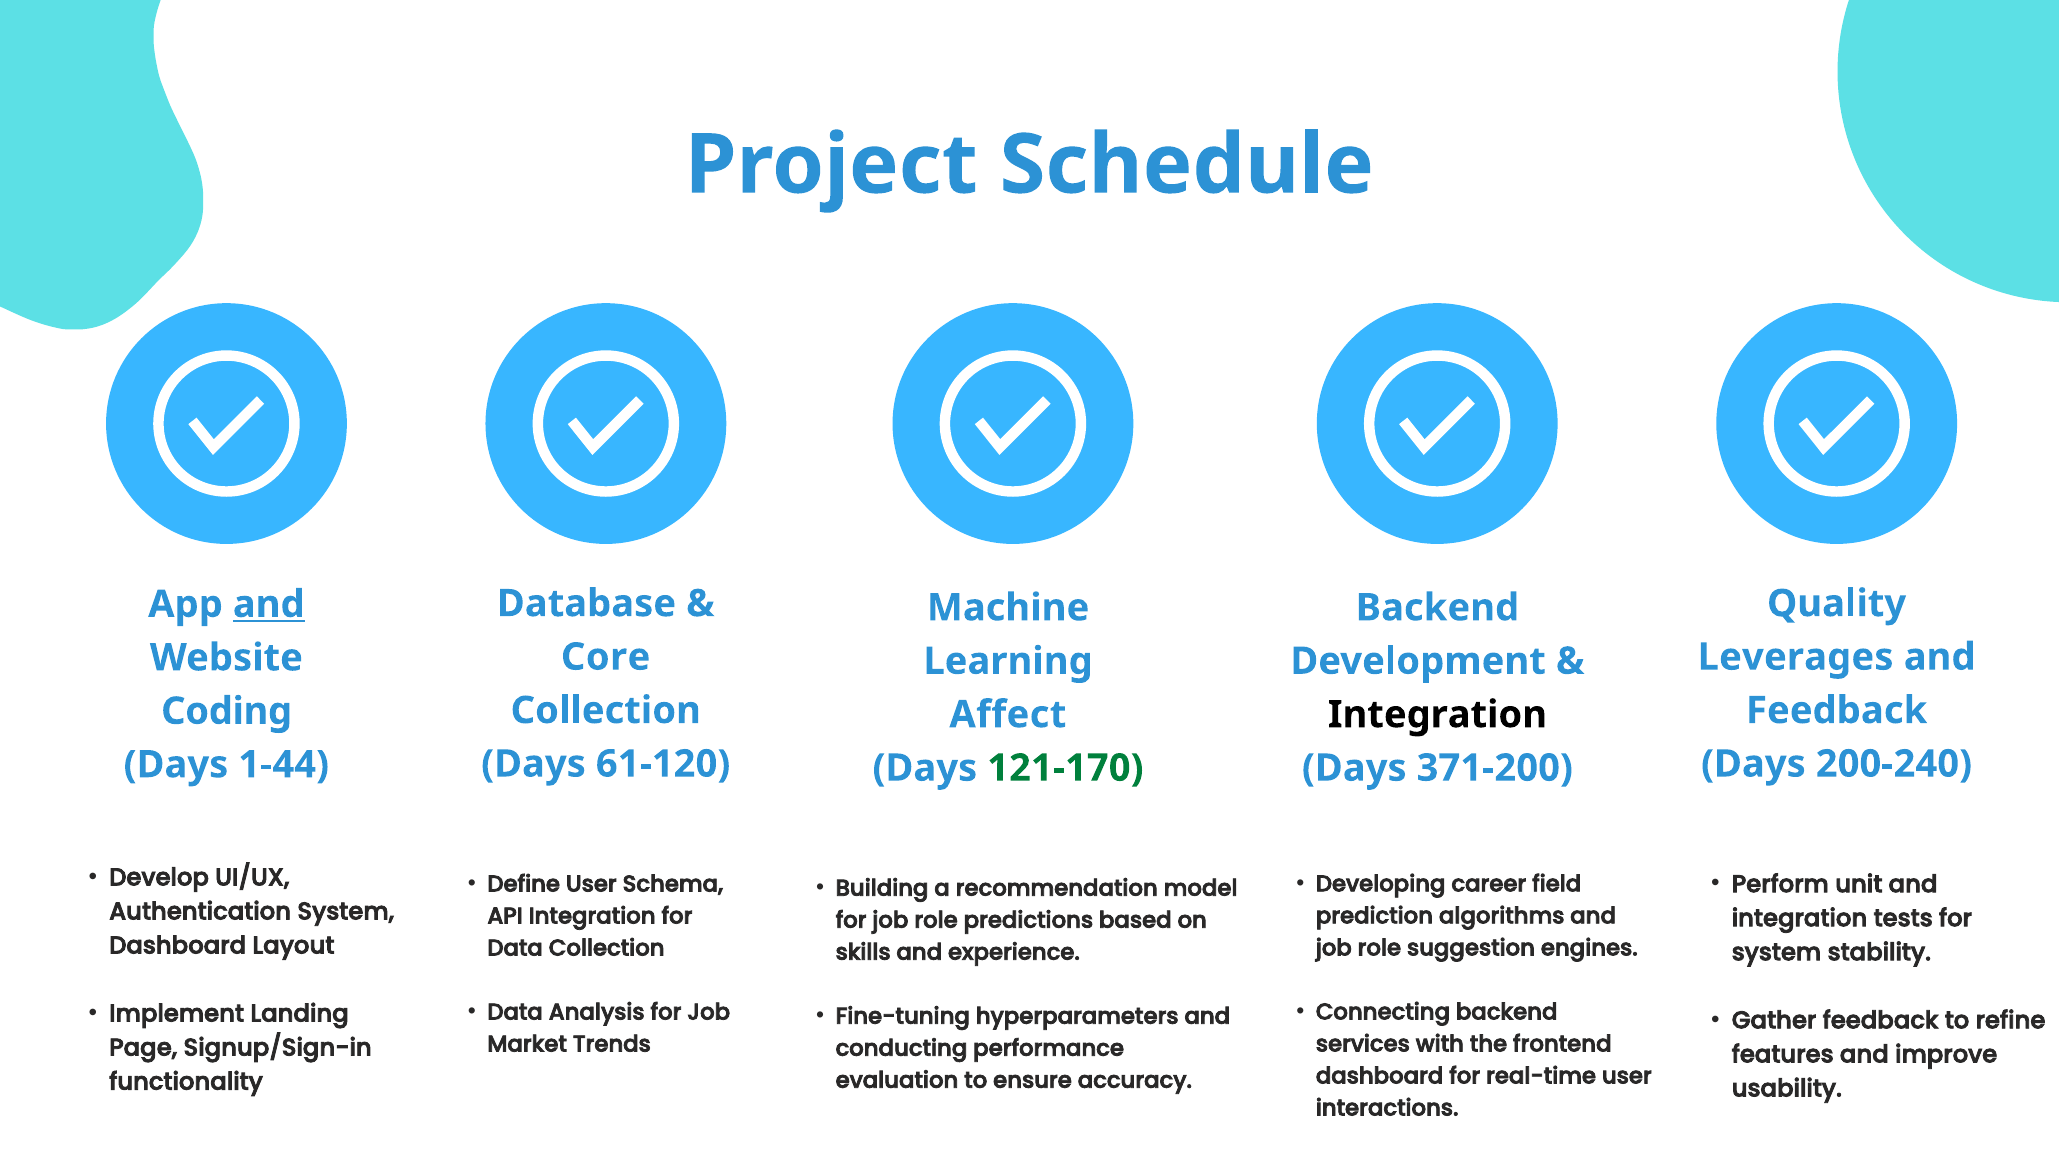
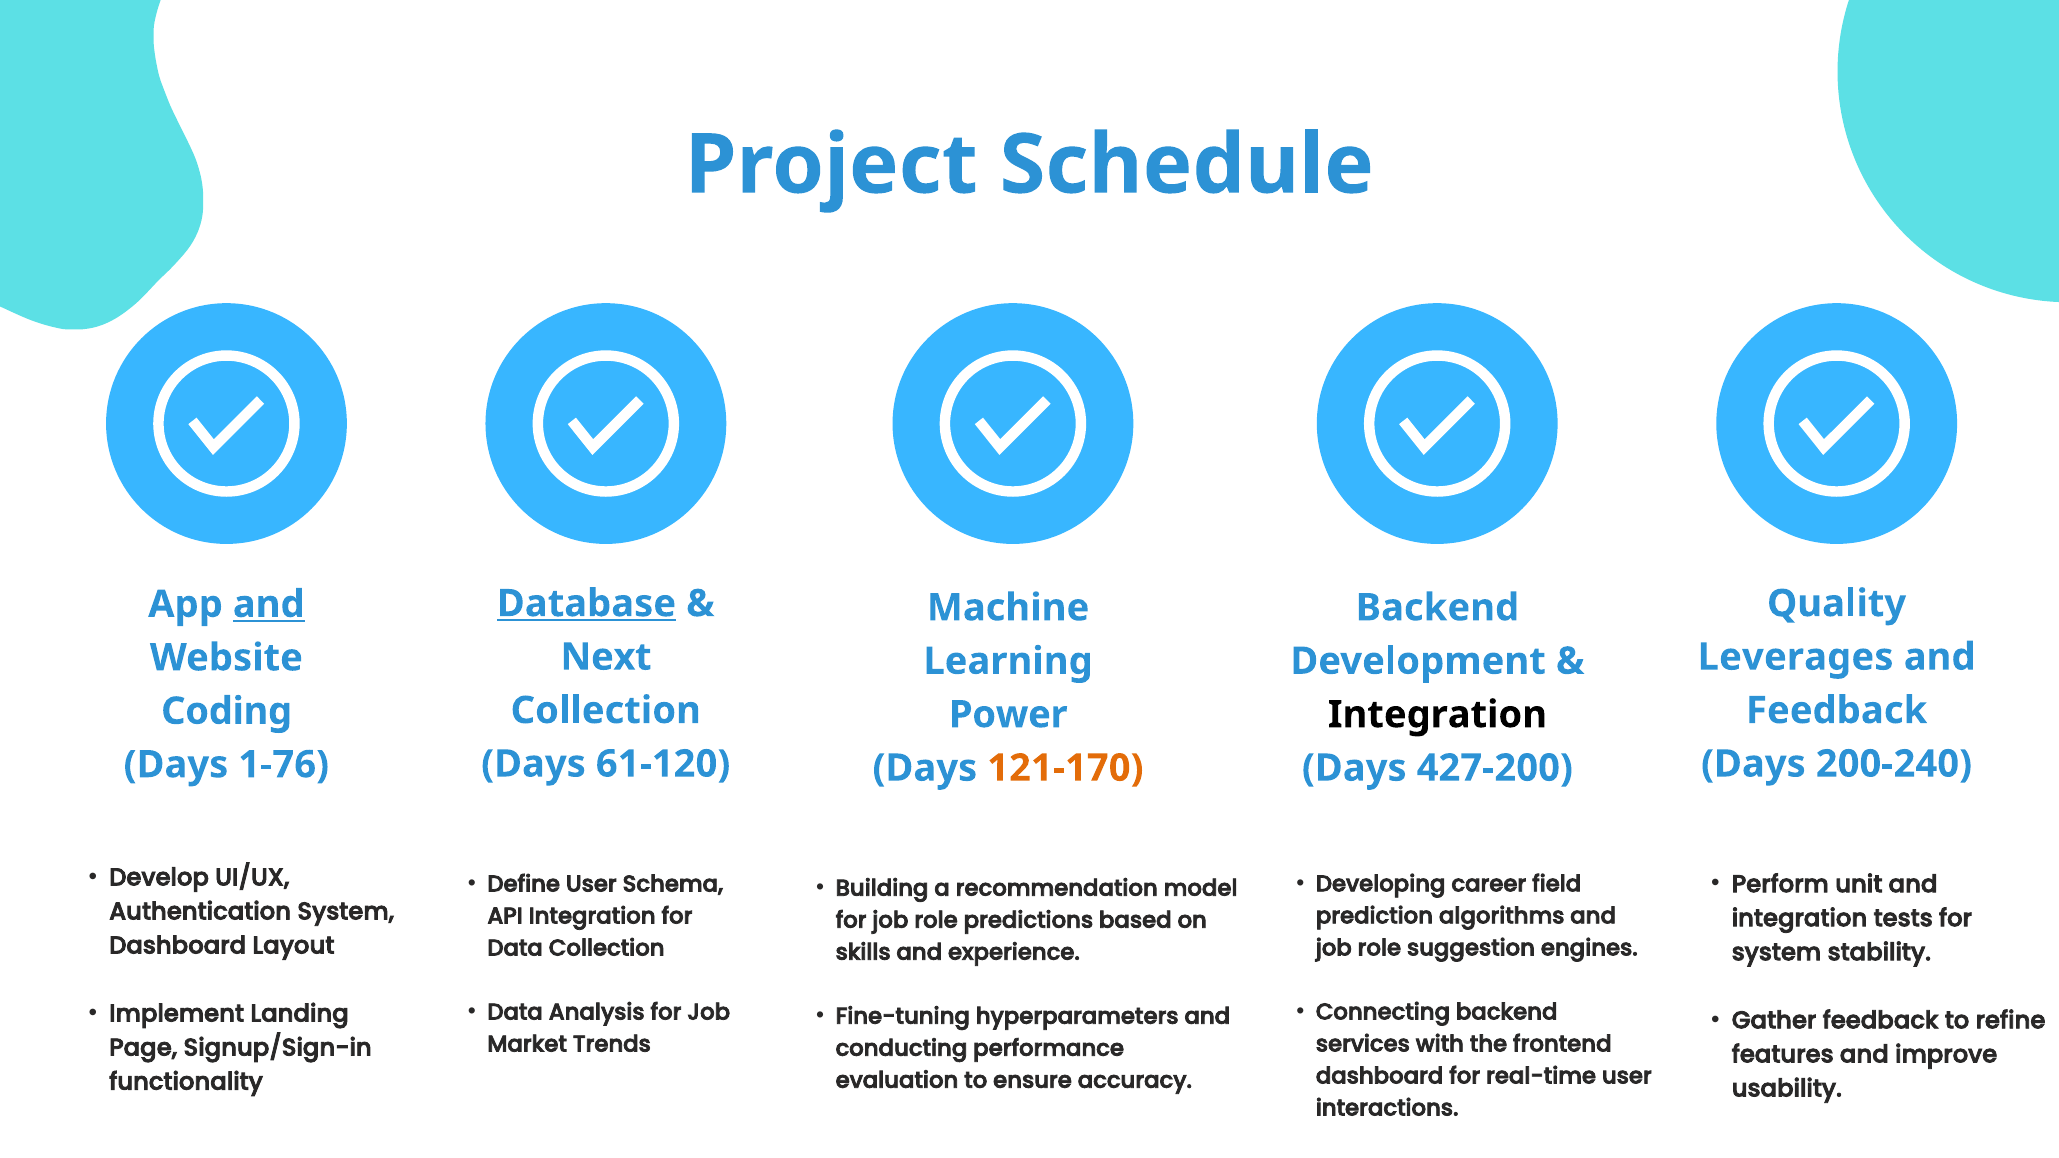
Database underline: none -> present
Core: Core -> Next
Affect: Affect -> Power
1-44: 1-44 -> 1-76
121-170 colour: green -> orange
371-200: 371-200 -> 427-200
